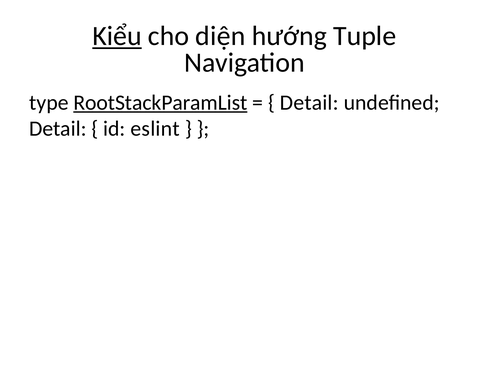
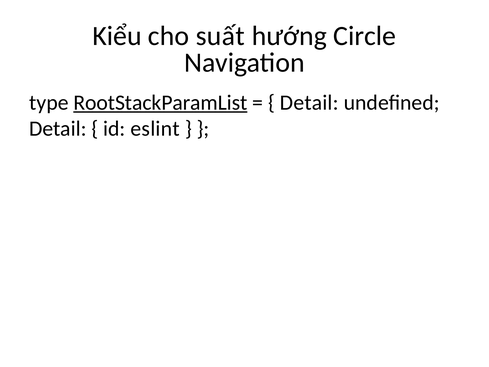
Kiểu underline: present -> none
diện: diện -> suất
Tuple: Tuple -> Circle
